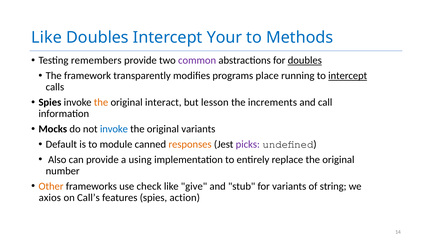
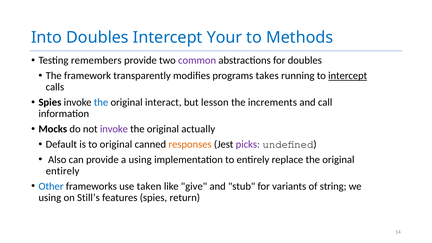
Like at (47, 38): Like -> Into
doubles at (305, 60) underline: present -> none
place: place -> takes
the at (101, 102) colour: orange -> blue
invoke at (114, 129) colour: blue -> purple
original variants: variants -> actually
to module: module -> original
number at (63, 171): number -> entirely
Other colour: orange -> blue
check: check -> taken
axios at (50, 198): axios -> using
Call’s: Call’s -> Still’s
action: action -> return
